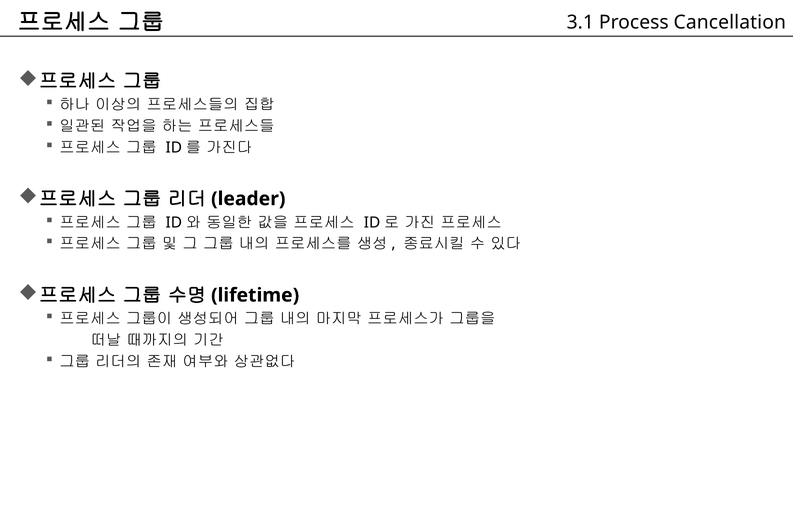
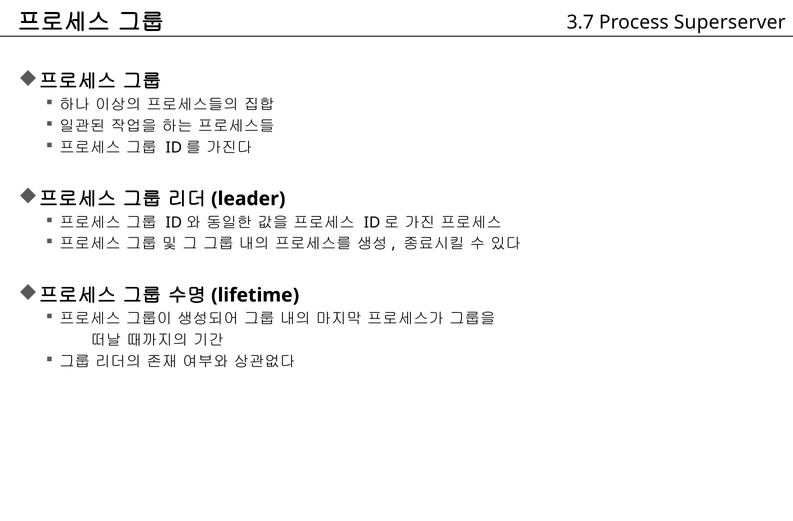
3.1: 3.1 -> 3.7
Cancellation: Cancellation -> Superserver
